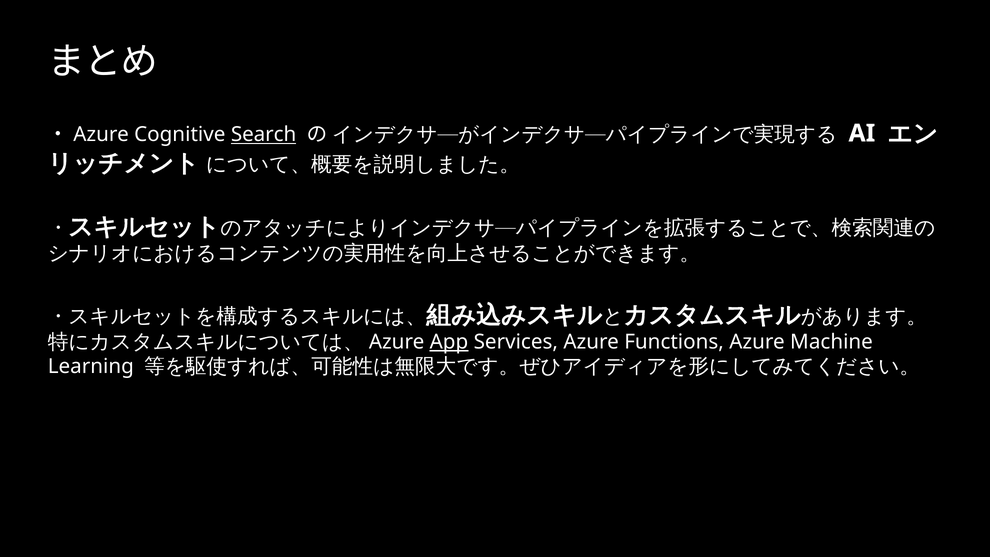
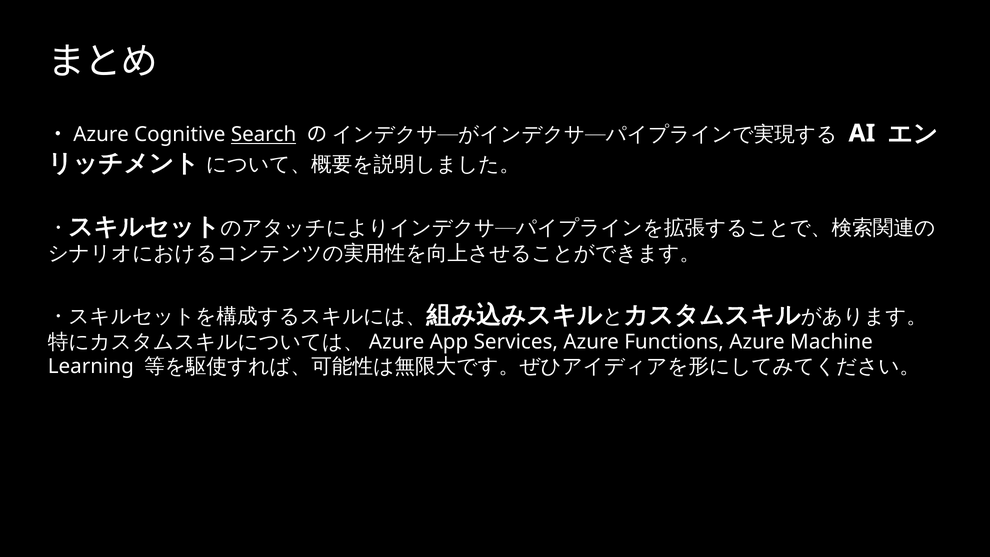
App underline: present -> none
